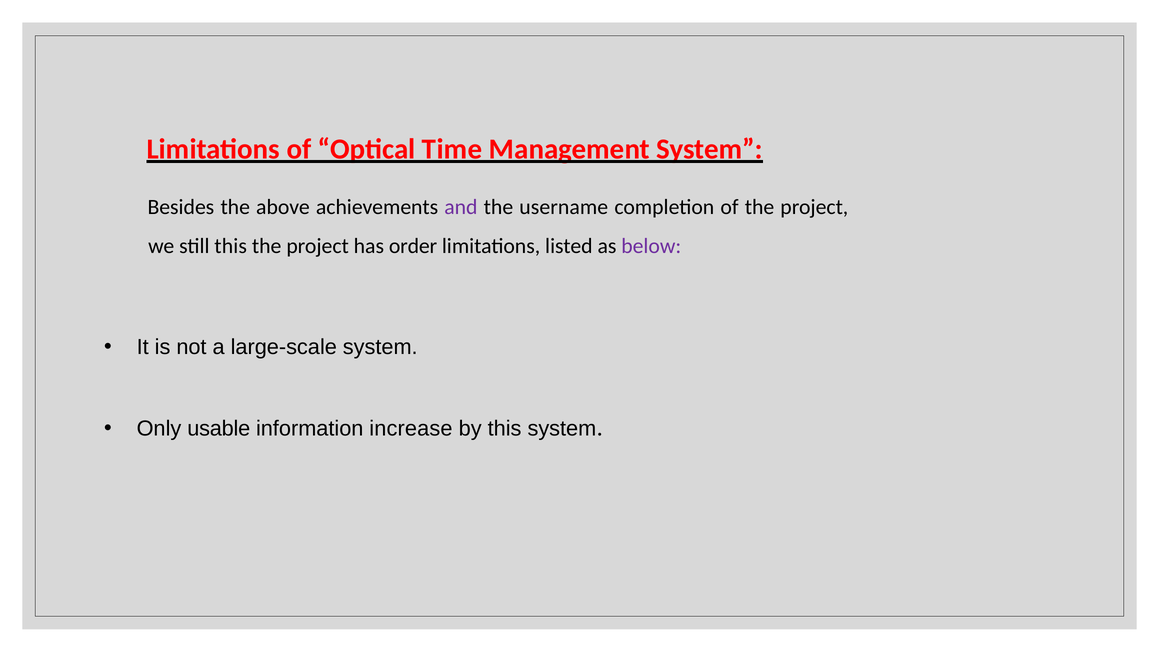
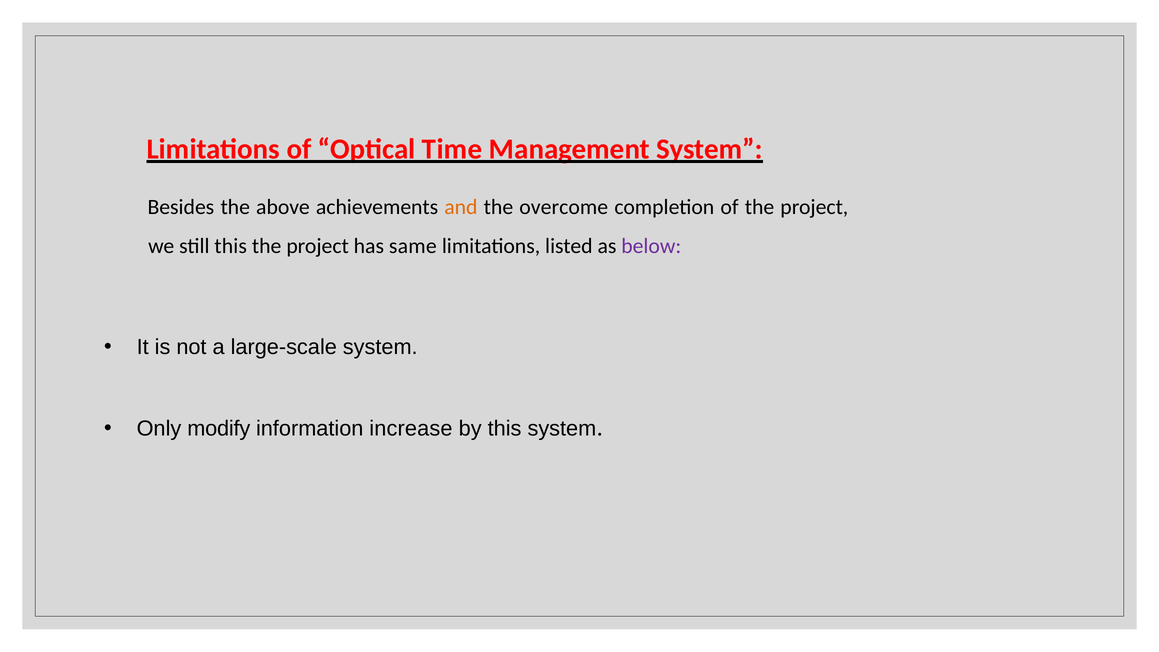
and colour: purple -> orange
username: username -> overcome
order: order -> same
usable: usable -> modify
